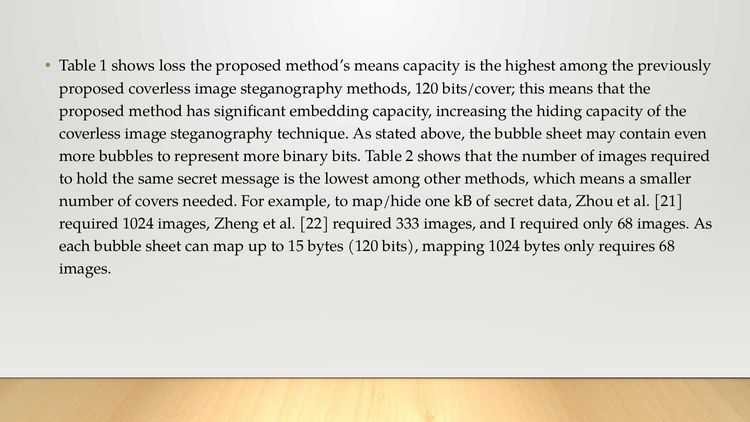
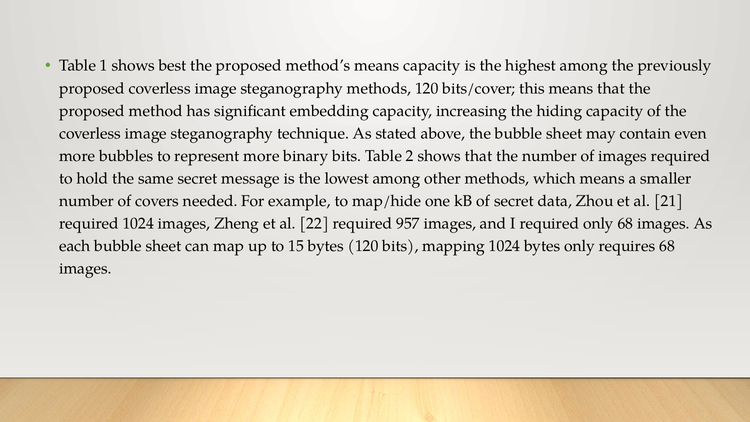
loss: loss -> best
333: 333 -> 957
